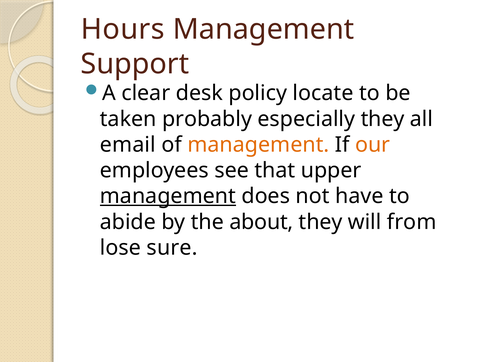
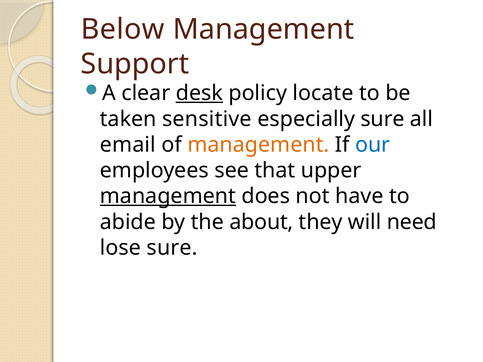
Hours: Hours -> Below
desk underline: none -> present
probably: probably -> sensitive
especially they: they -> sure
our colour: orange -> blue
from: from -> need
